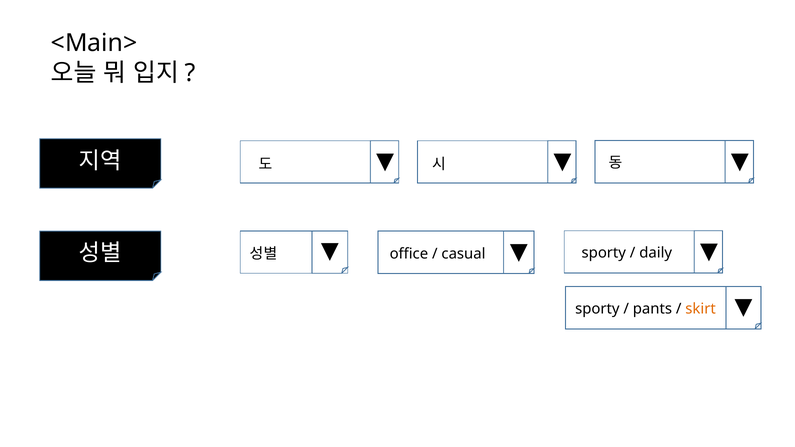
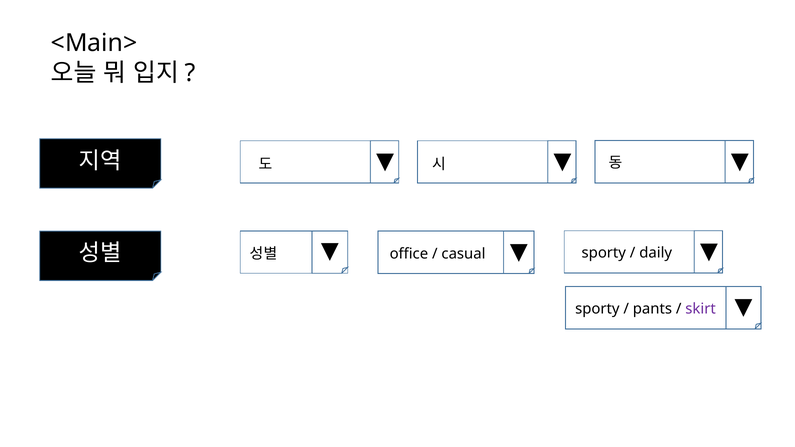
skirt colour: orange -> purple
